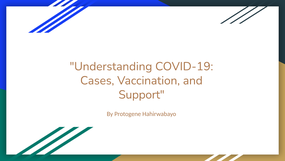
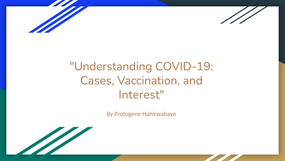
Support: Support -> Interest
